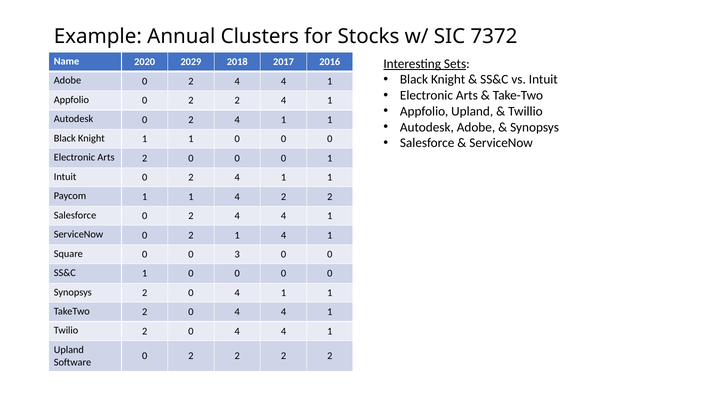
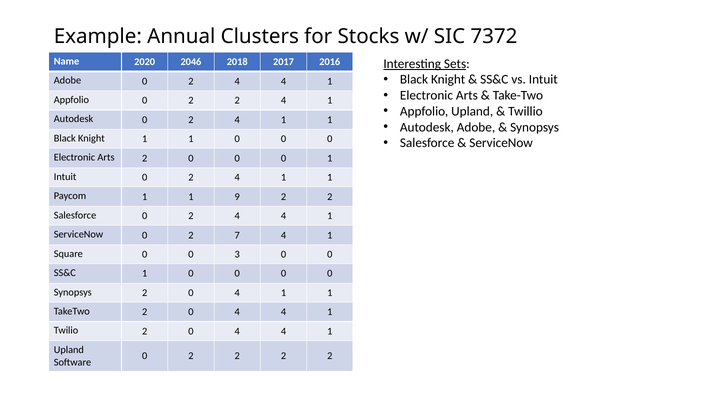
2029: 2029 -> 2046
1 1 4: 4 -> 9
2 1: 1 -> 7
